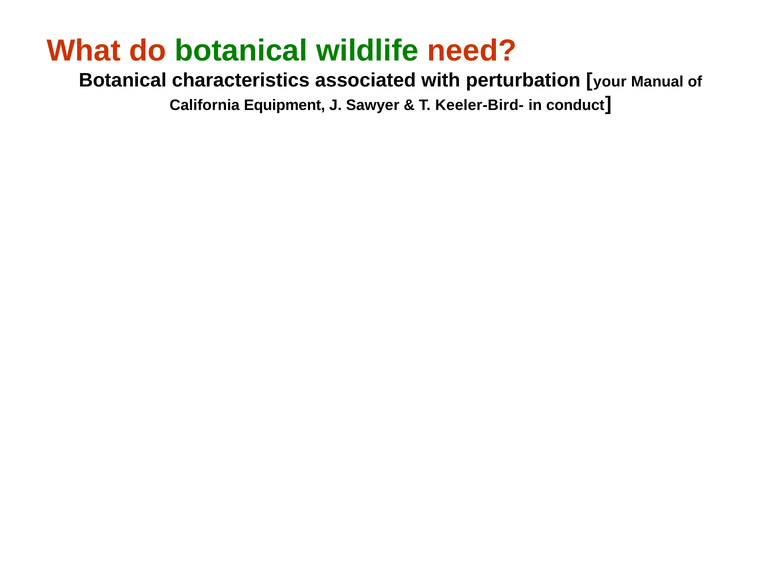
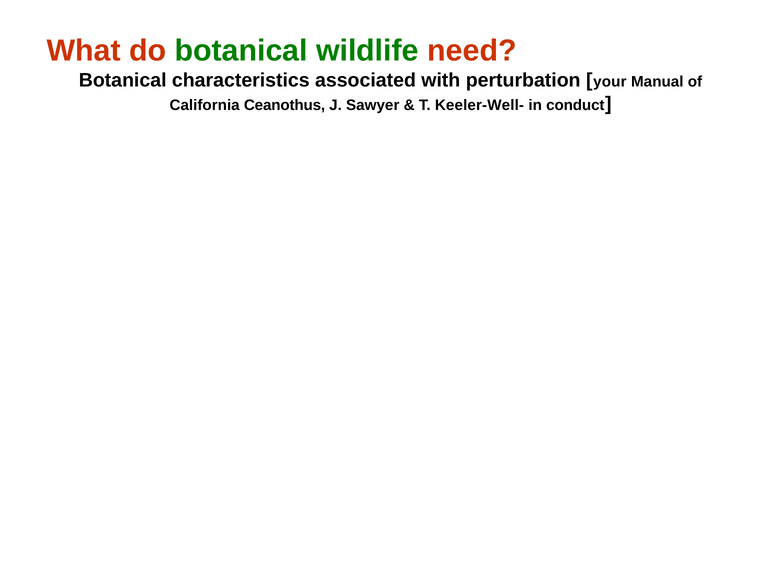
Equipment: Equipment -> Ceanothus
Keeler-Bird-: Keeler-Bird- -> Keeler-Well-
